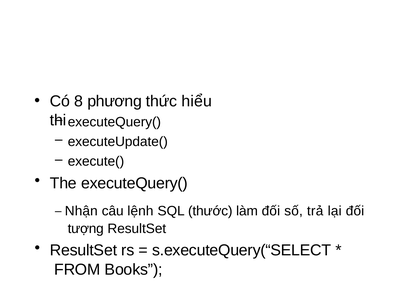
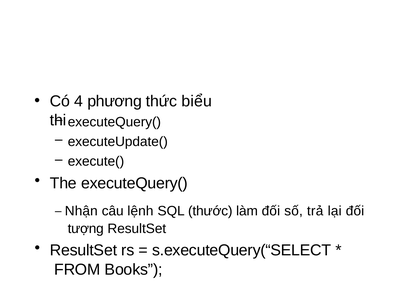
8: 8 -> 4
hiểu: hiểu -> biểu
